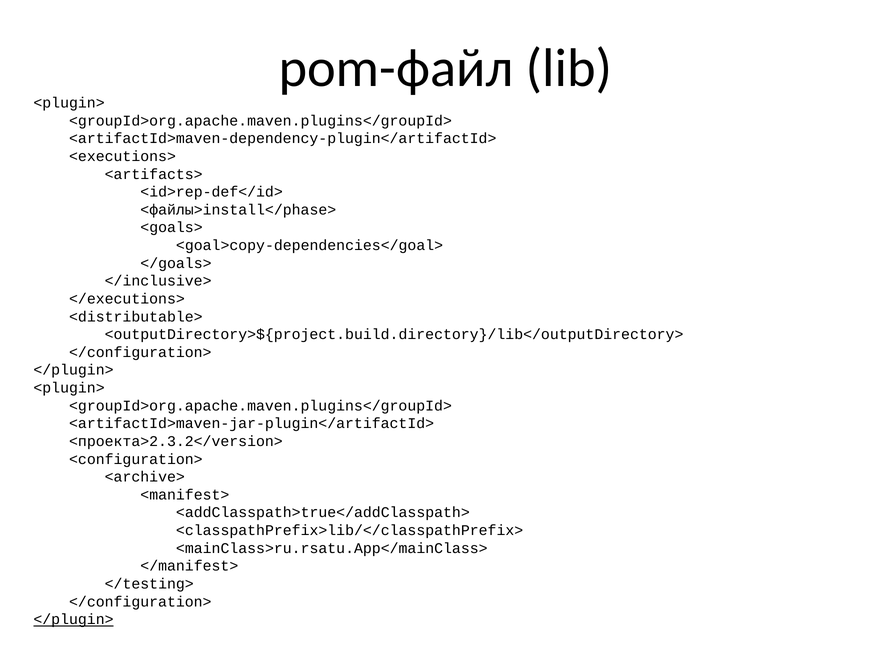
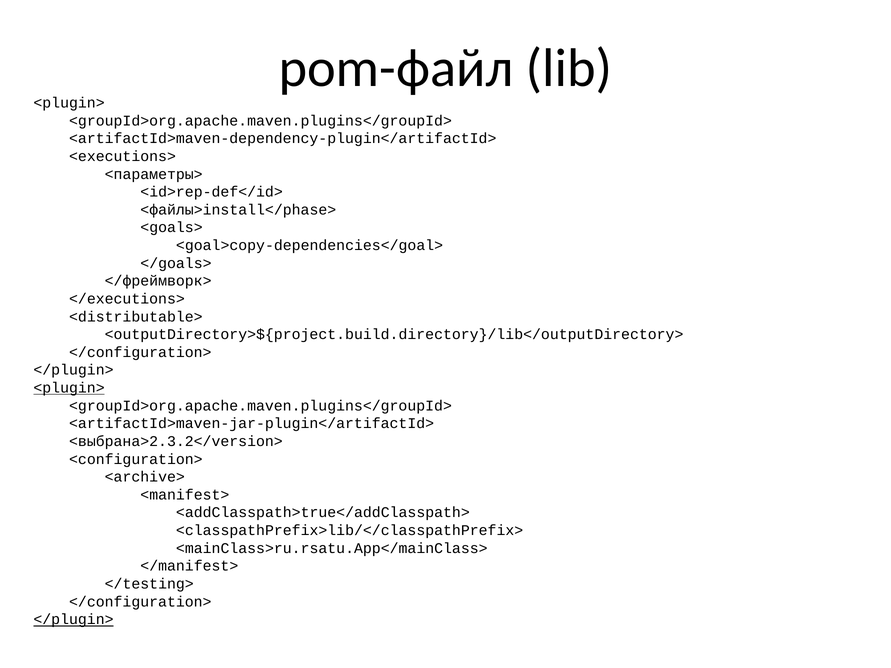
<artifacts>: <artifacts> -> <параметры>
</inclusive>: </inclusive> -> </фреймворк>
<plugin> at (69, 388) underline: none -> present
<проекта>2.3.2</version>: <проекта>2.3.2</version> -> <выбрана>2.3.2</version>
